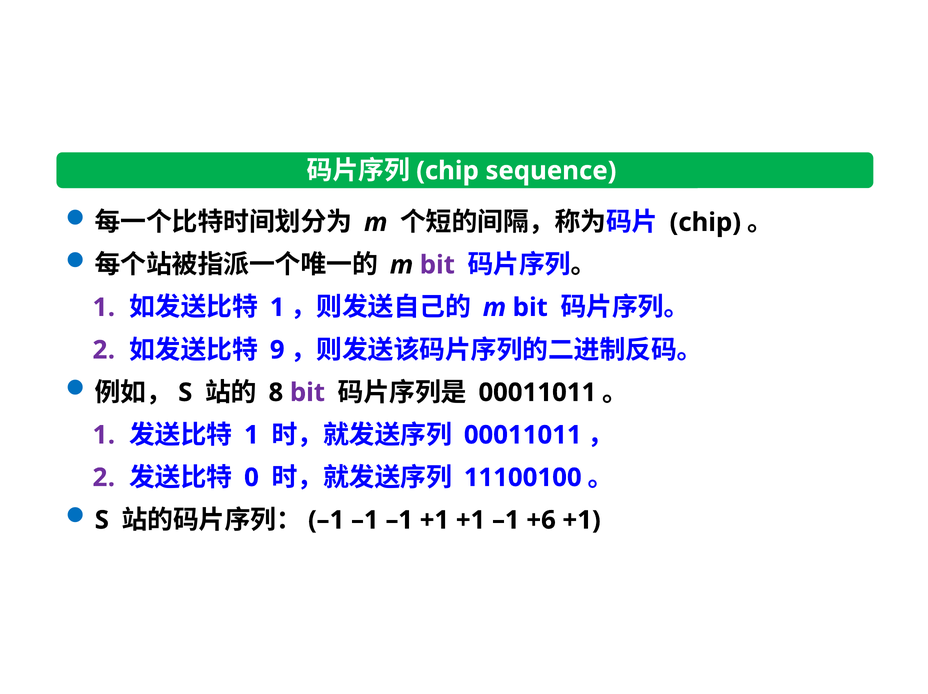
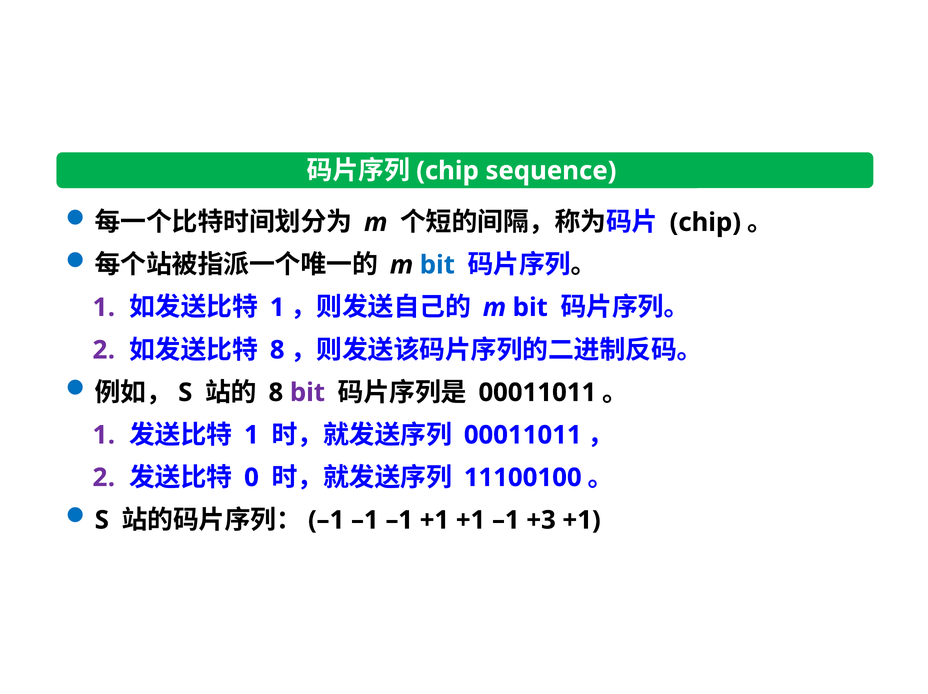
bit at (437, 265) colour: purple -> blue
9 at (277, 350): 9 -> 8
+6: +6 -> +3
